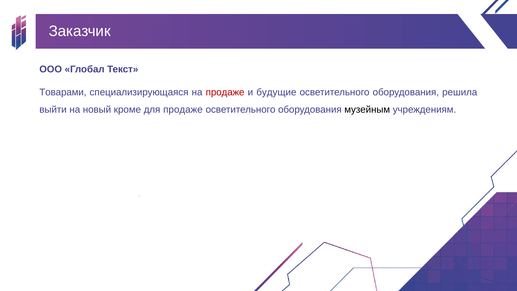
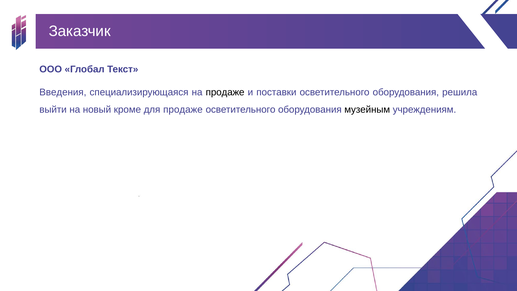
Товарами: Товарами -> Введения
продаже at (225, 92) colour: red -> black
будущие: будущие -> поставки
